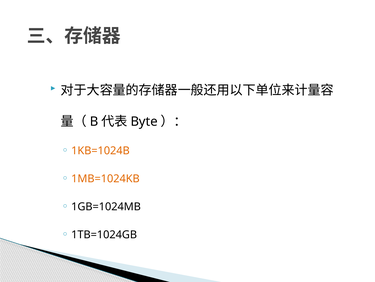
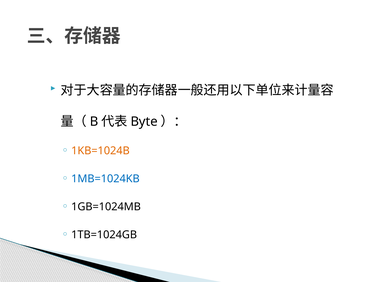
1MB=1024KB colour: orange -> blue
